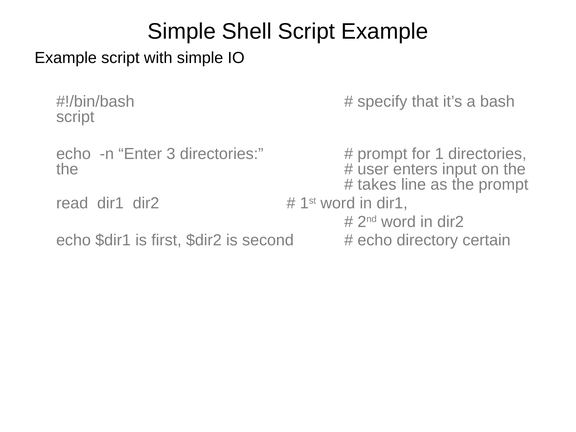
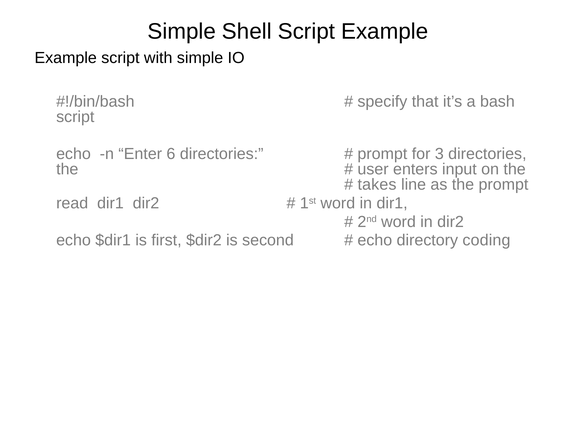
3: 3 -> 6
1: 1 -> 3
certain: certain -> coding
